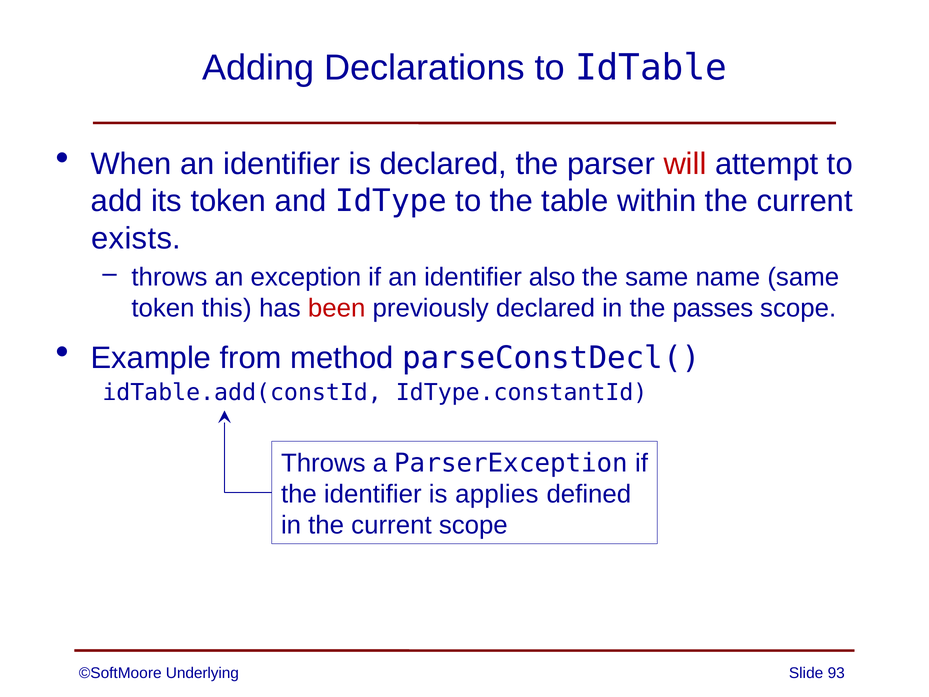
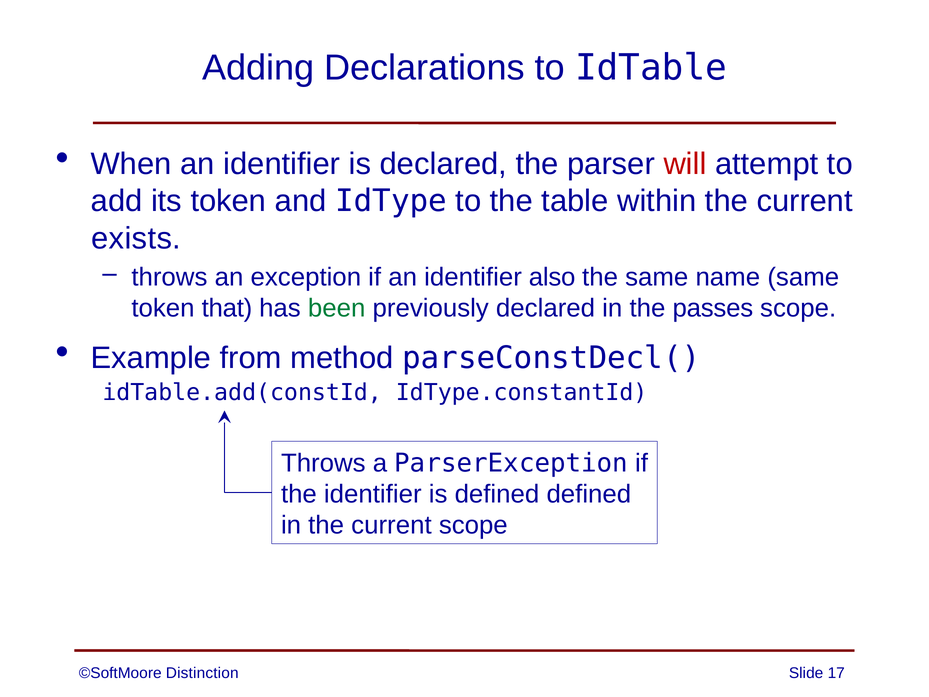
this: this -> that
been colour: red -> green
is applies: applies -> defined
Underlying: Underlying -> Distinction
93: 93 -> 17
